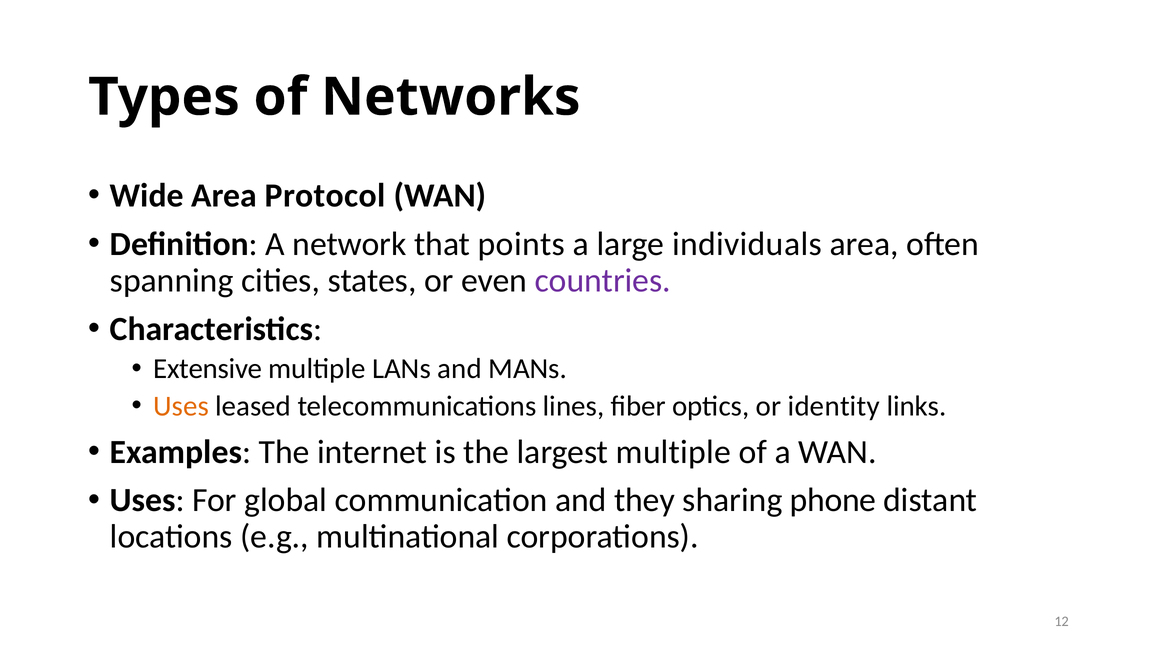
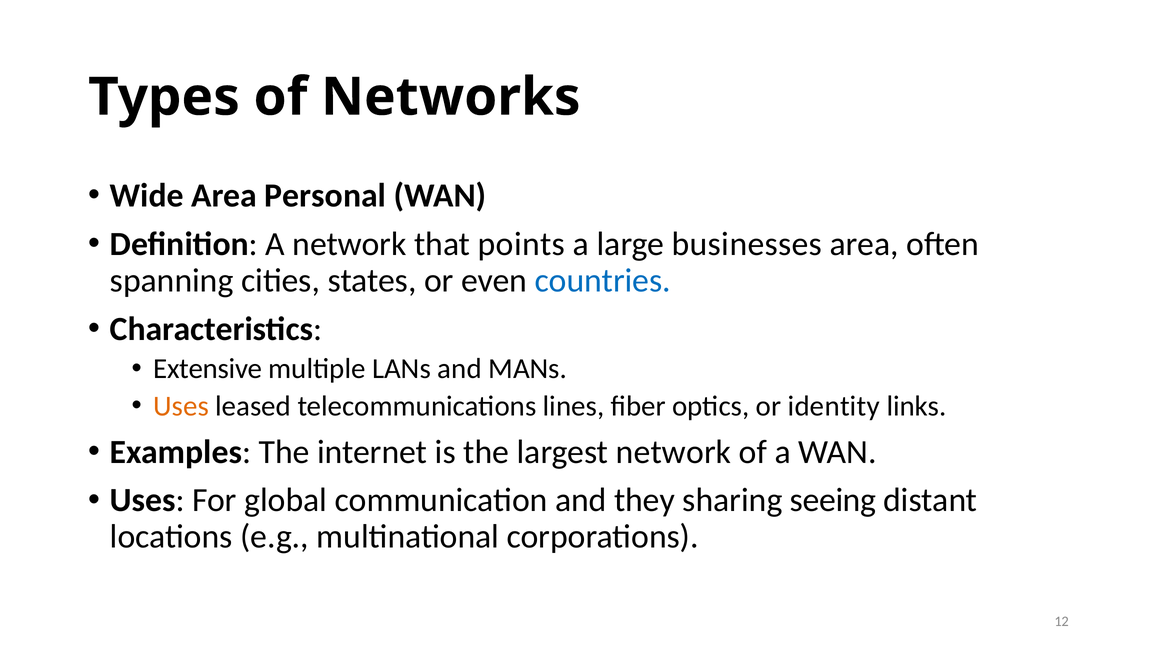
Protocol: Protocol -> Personal
individuals: individuals -> businesses
countries colour: purple -> blue
largest multiple: multiple -> network
phone: phone -> seeing
